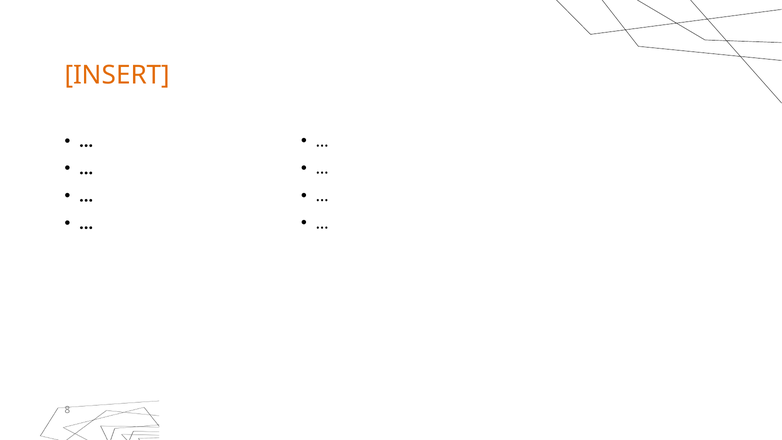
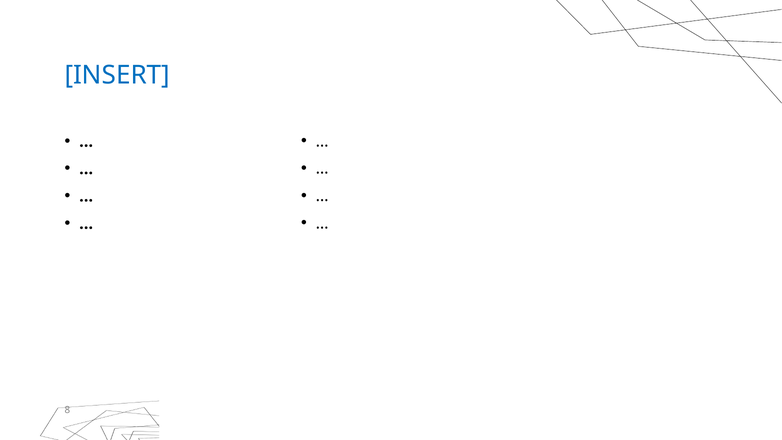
INSERT colour: orange -> blue
